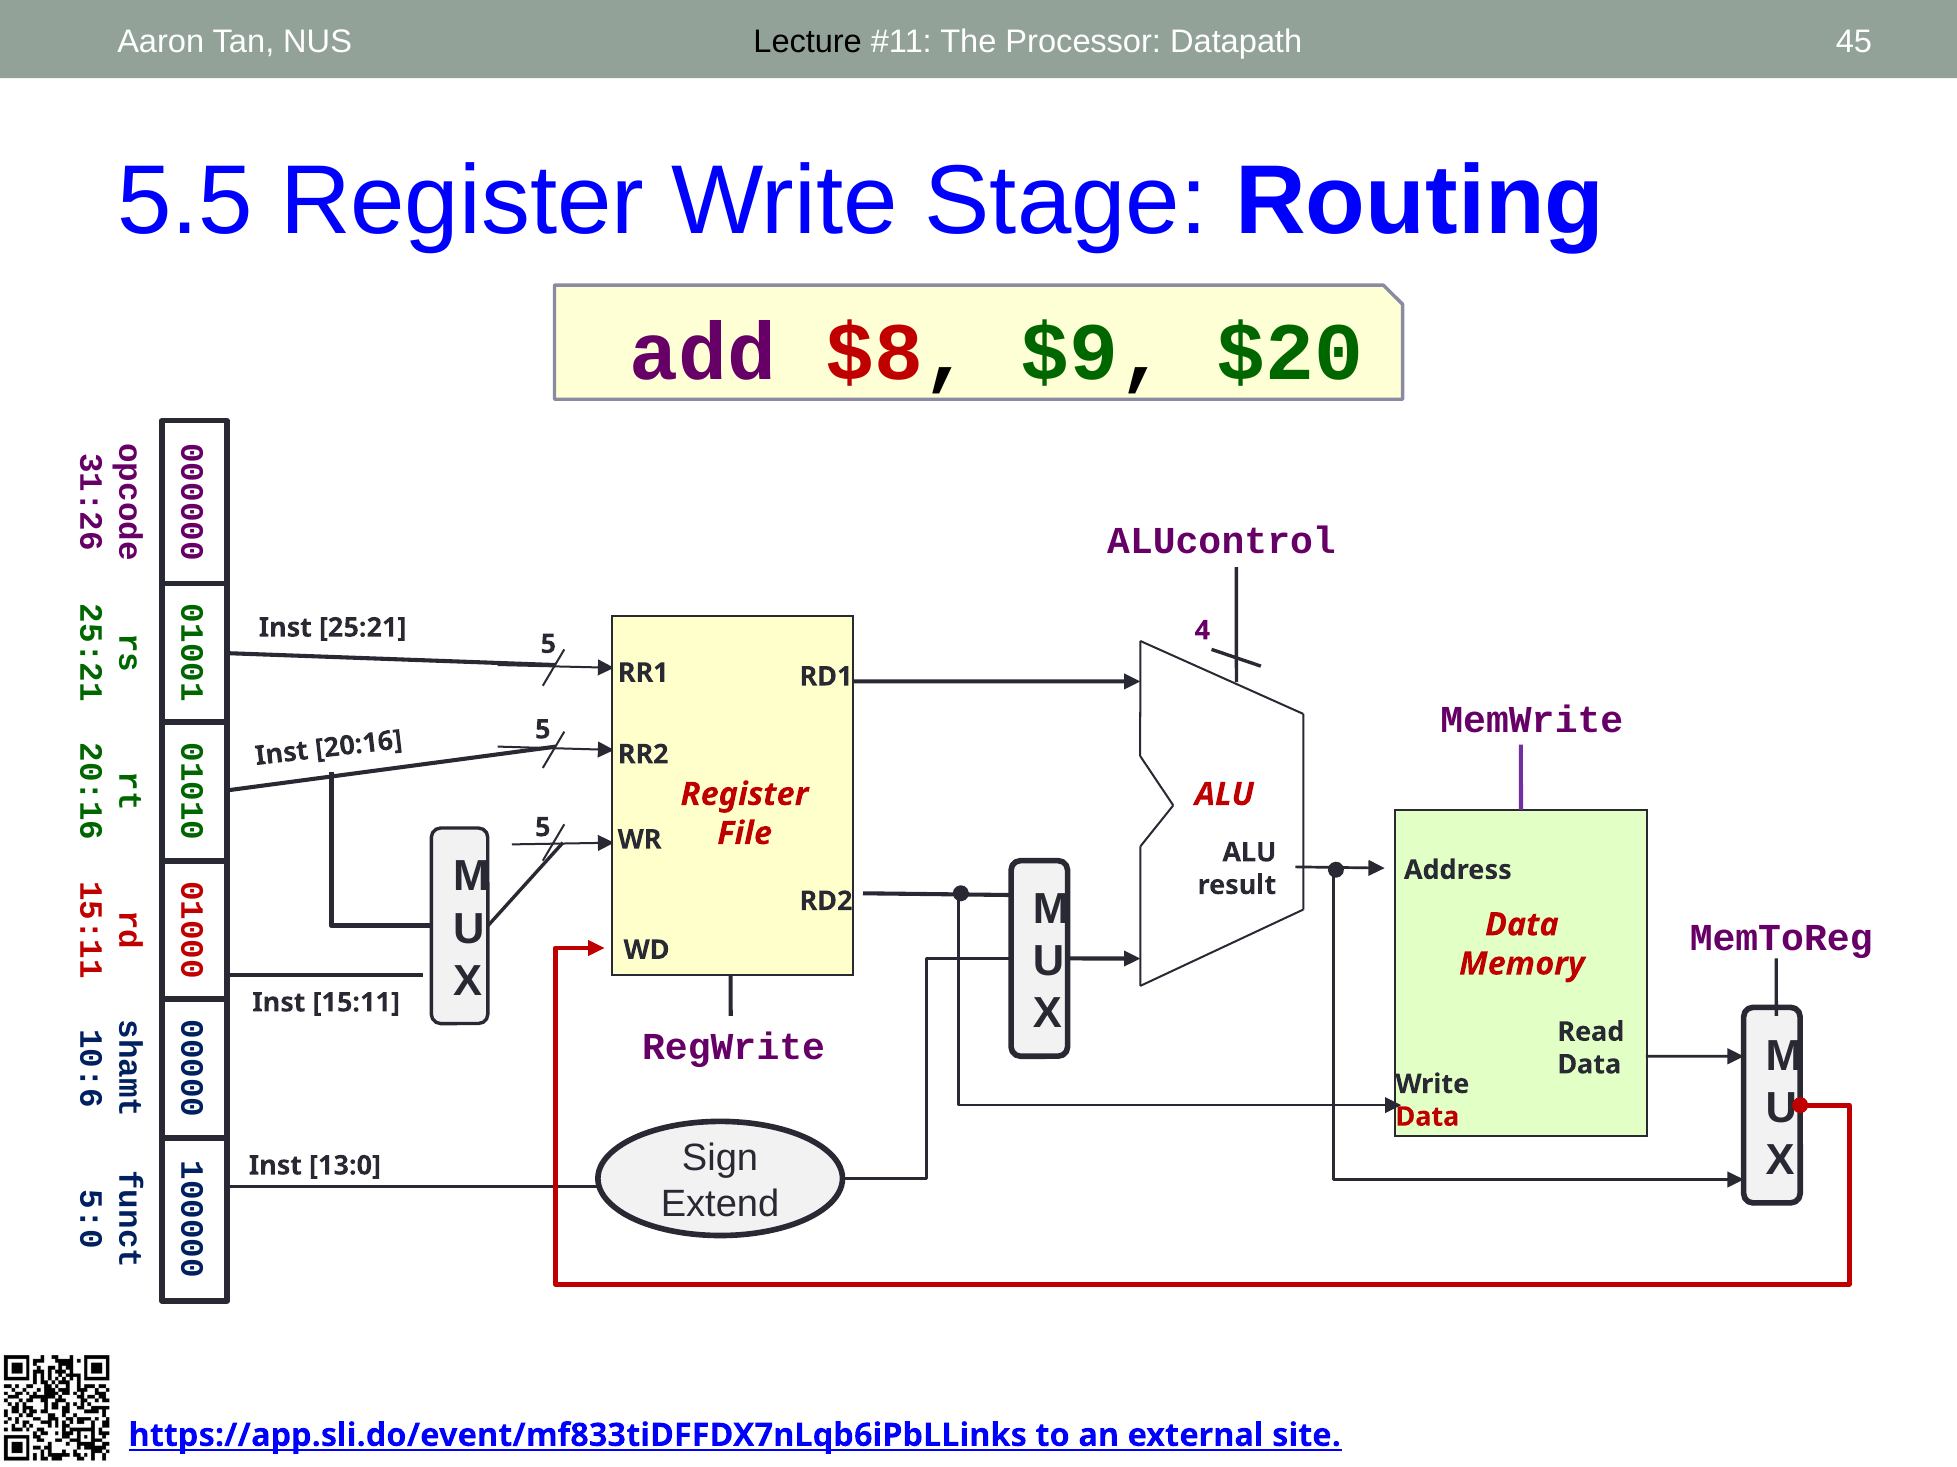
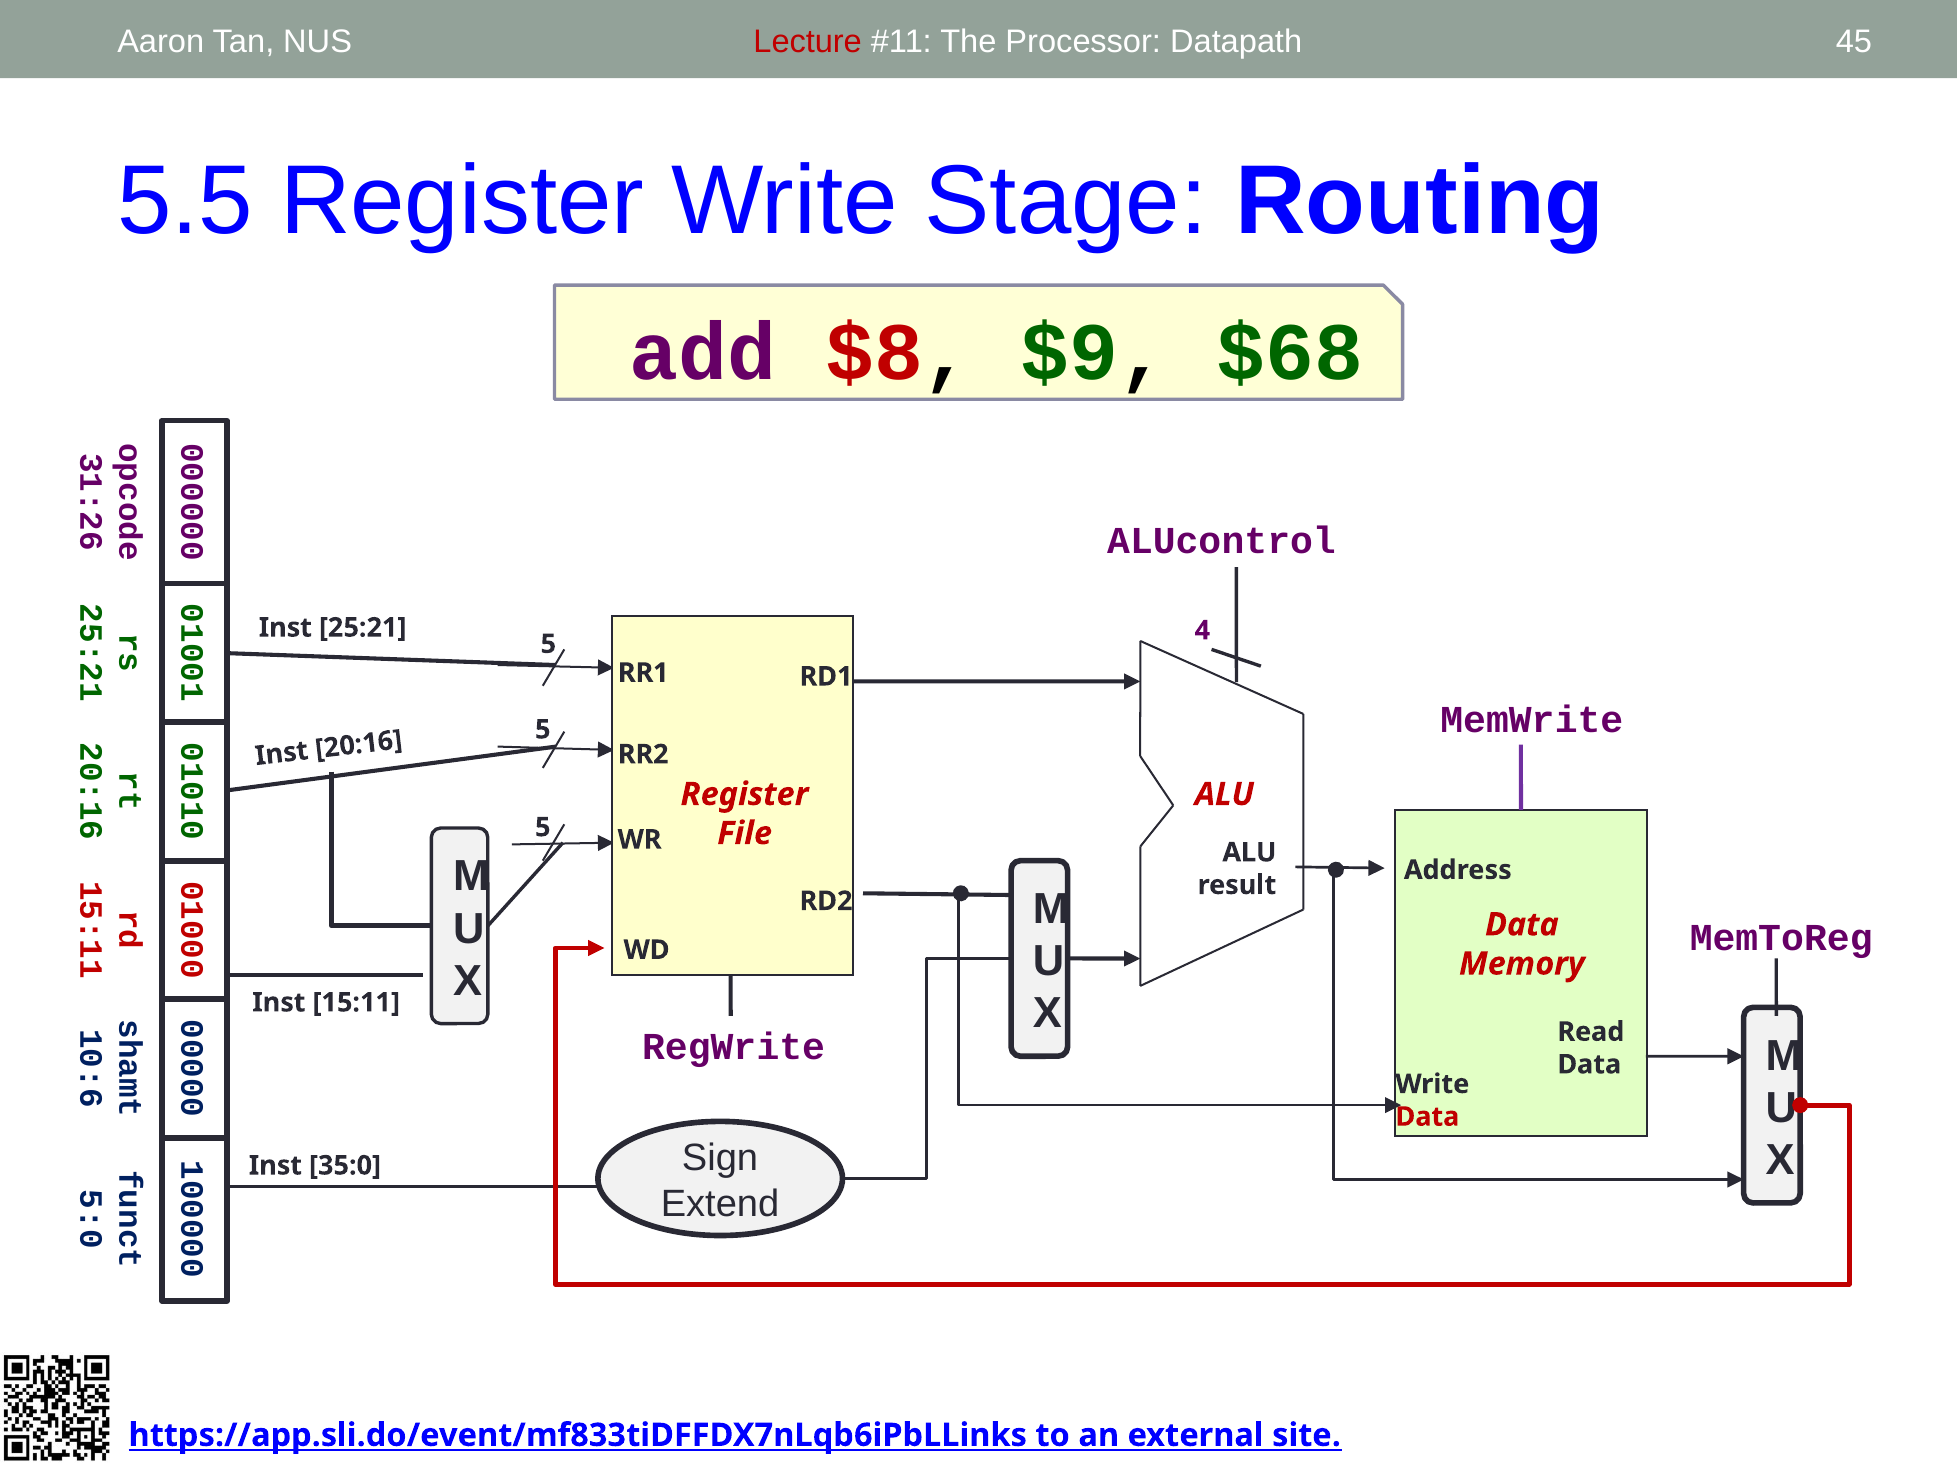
Lecture colour: black -> red
$20: $20 -> $68
13:0: 13:0 -> 35:0
